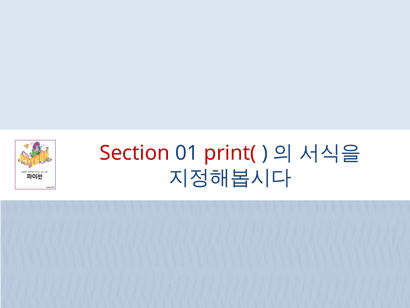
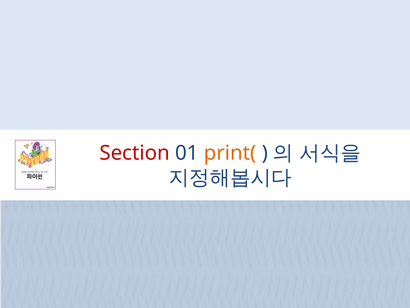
print( colour: red -> orange
